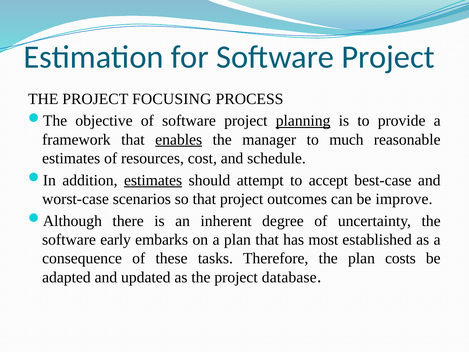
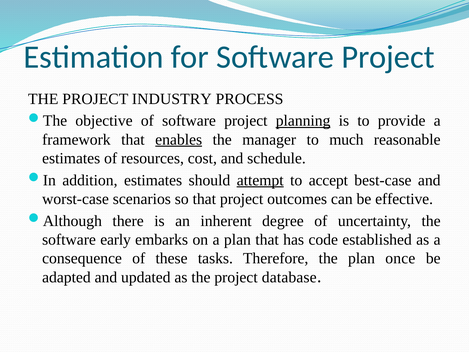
FOCUSING: FOCUSING -> INDUSTRY
estimates at (153, 180) underline: present -> none
attempt underline: none -> present
improve: improve -> effective
most: most -> code
costs: costs -> once
